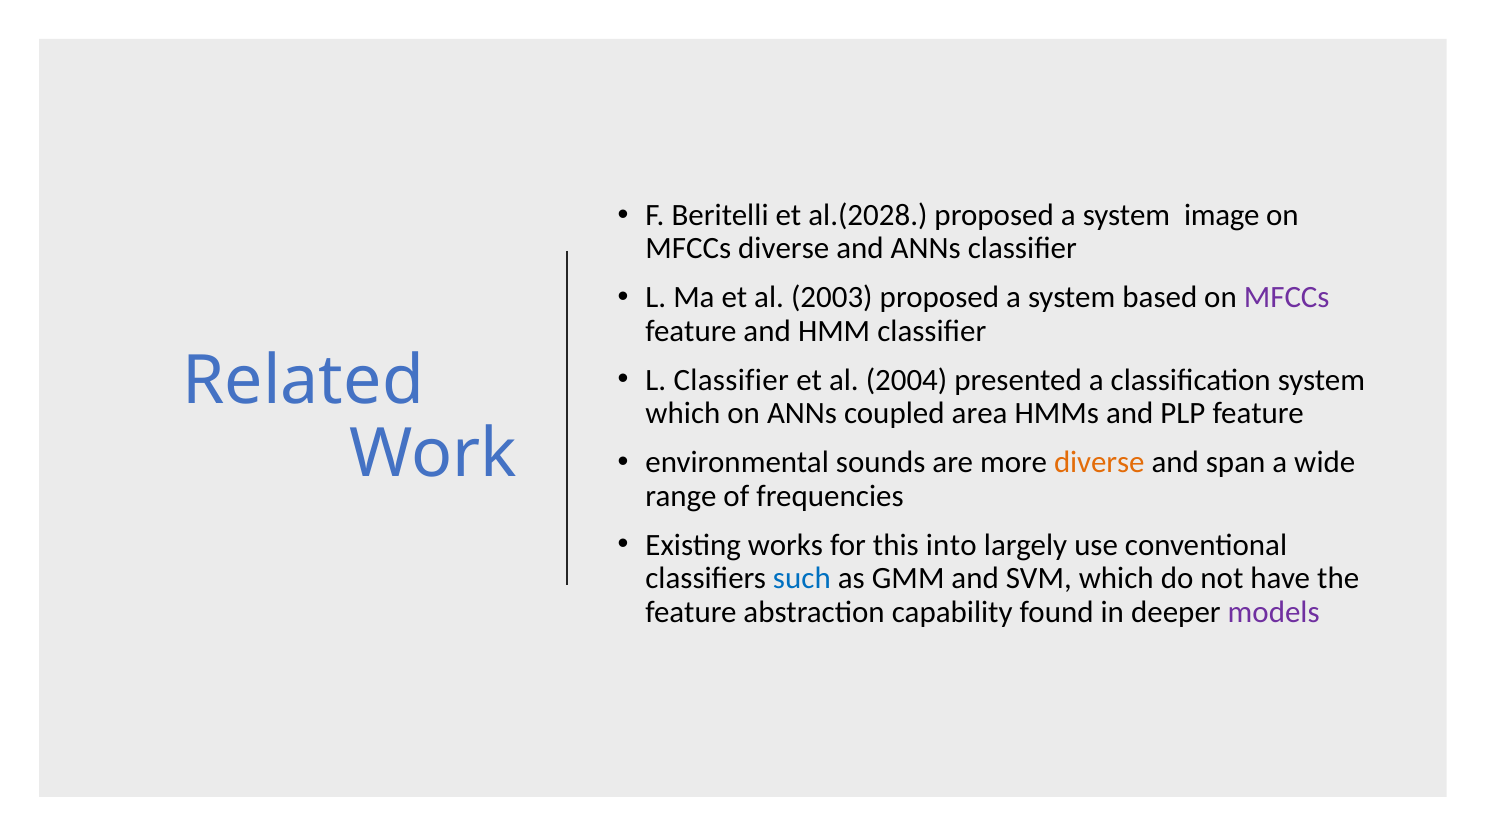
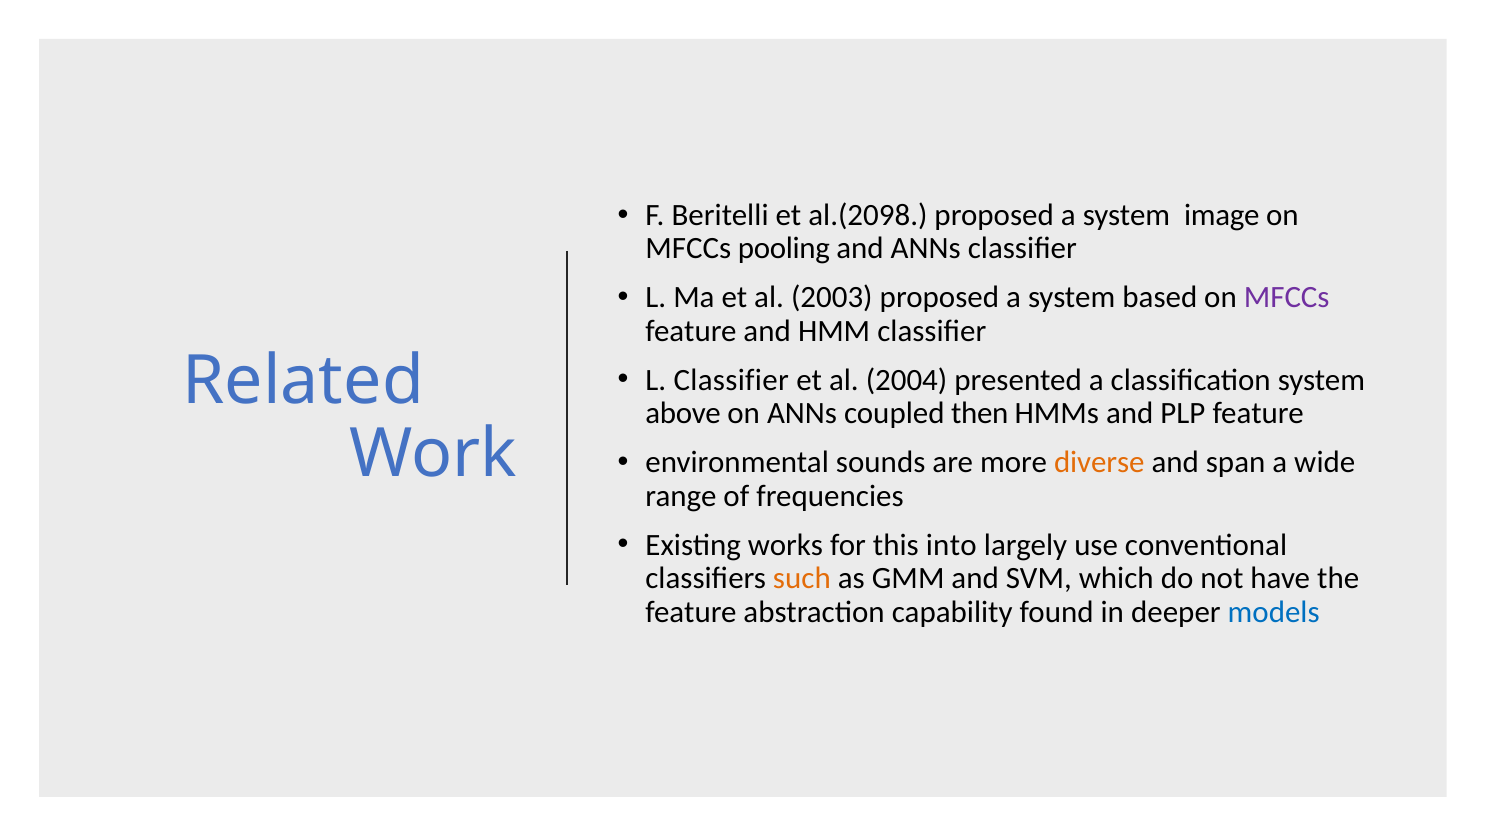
al.(2028: al.(2028 -> al.(2098
MFCCs diverse: diverse -> pooling
which at (683, 413): which -> above
area: area -> then
such colour: blue -> orange
models colour: purple -> blue
